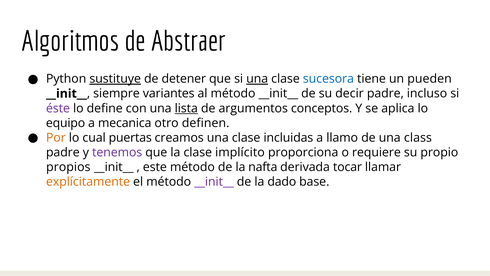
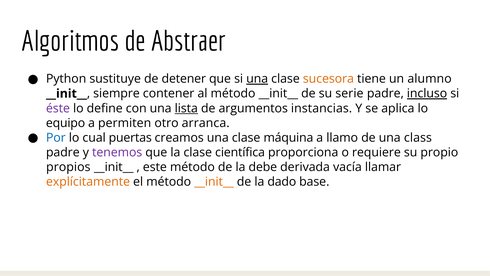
sustituye underline: present -> none
sucesora colour: blue -> orange
pueden: pueden -> alumno
variantes: variantes -> contener
decir: decir -> serie
incluso underline: none -> present
conceptos: conceptos -> instancias
mecanica: mecanica -> permiten
definen: definen -> arranca
Por colour: orange -> blue
incluidas: incluidas -> máquina
implícito: implícito -> científica
nafta: nafta -> debe
tocar: tocar -> vacía
__init__ at (214, 182) colour: purple -> orange
